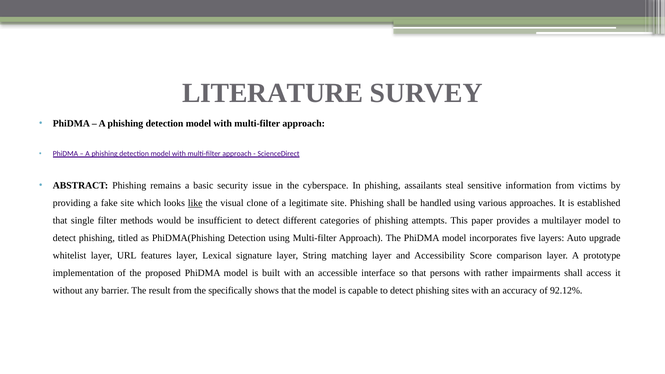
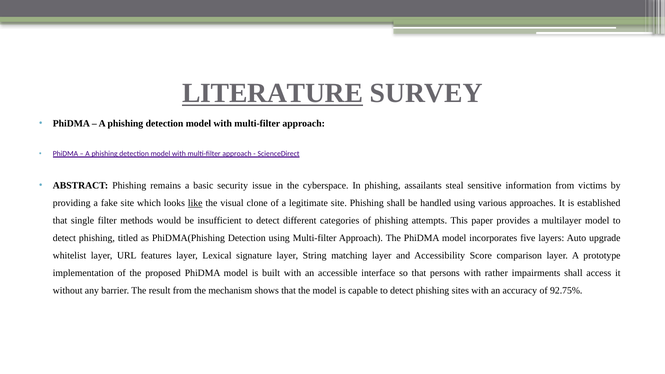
LITERATURE underline: none -> present
specifically: specifically -> mechanism
92.12%: 92.12% -> 92.75%
